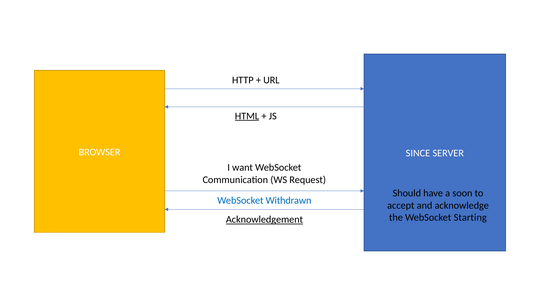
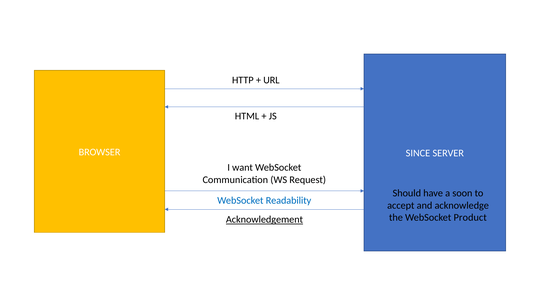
HTML underline: present -> none
Withdrawn: Withdrawn -> Readability
Starting: Starting -> Product
